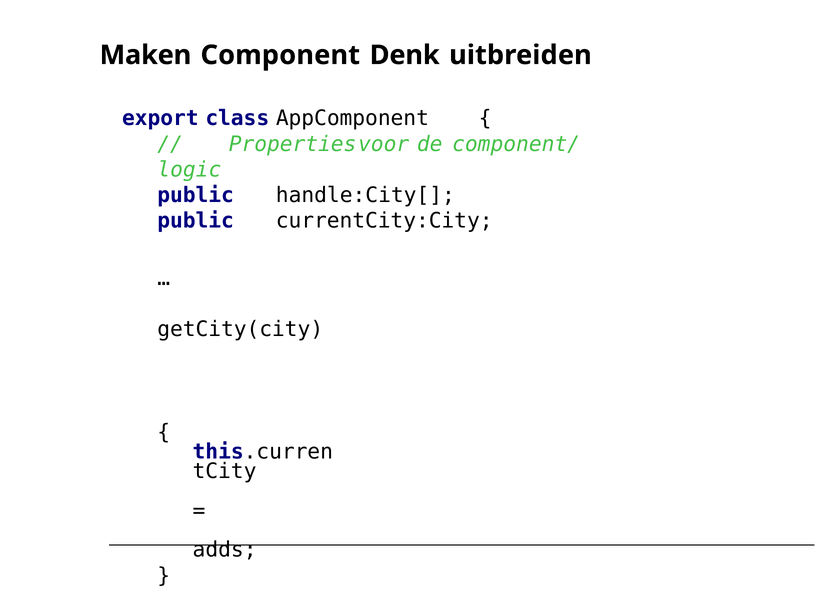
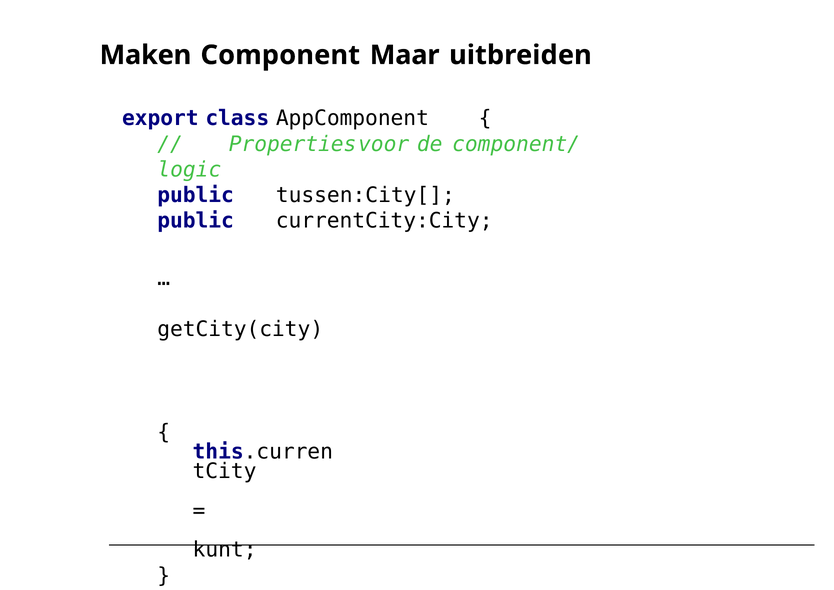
Denk: Denk -> Maar
handle:City[: handle:City[ -> tussen:City[
adds: adds -> kunt
